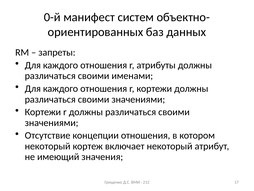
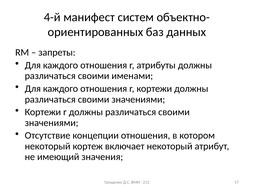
0-й: 0-й -> 4-й
